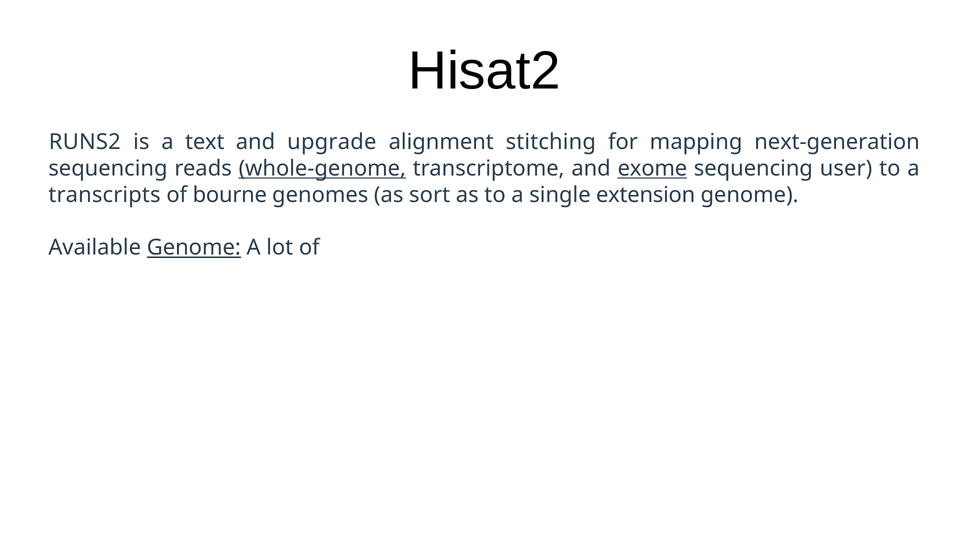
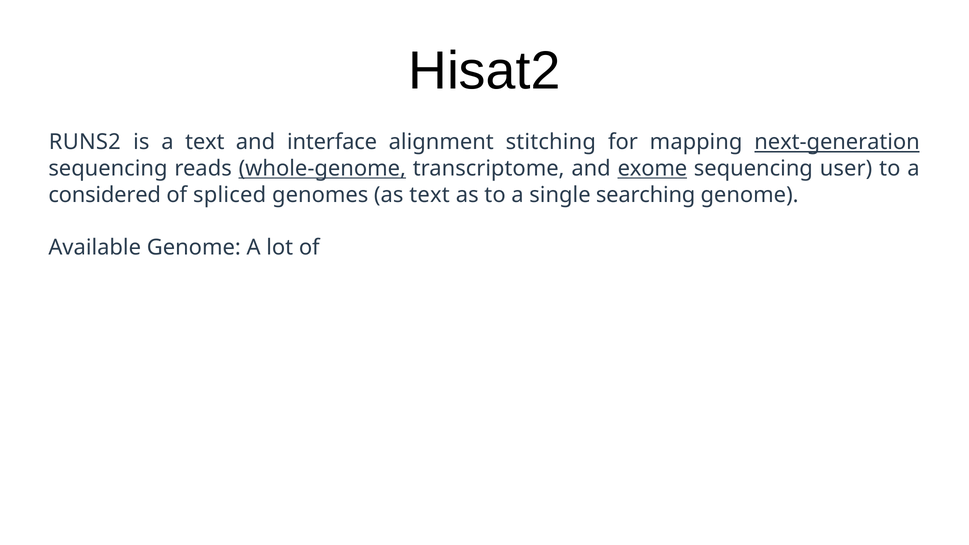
upgrade: upgrade -> interface
next-generation underline: none -> present
transcripts: transcripts -> considered
bourne: bourne -> spliced
as sort: sort -> text
extension: extension -> searching
Genome at (194, 248) underline: present -> none
